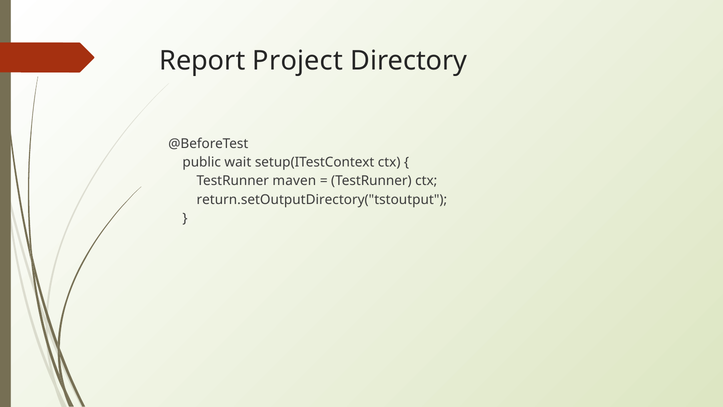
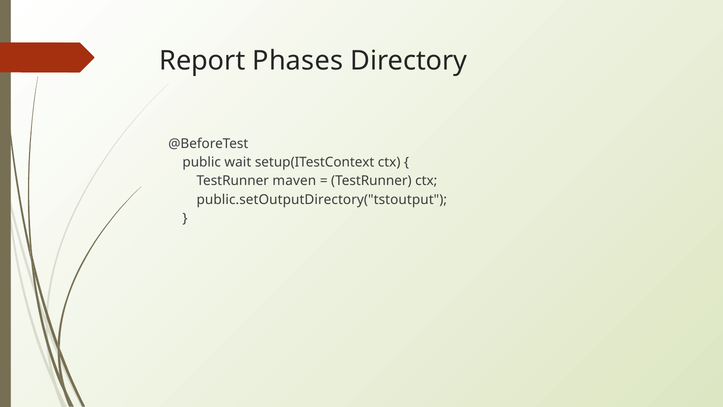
Project: Project -> Phases
return.setOutputDirectory("tstoutput: return.setOutputDirectory("tstoutput -> public.setOutputDirectory("tstoutput
